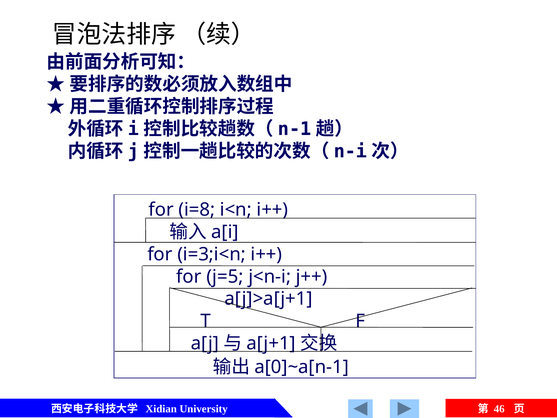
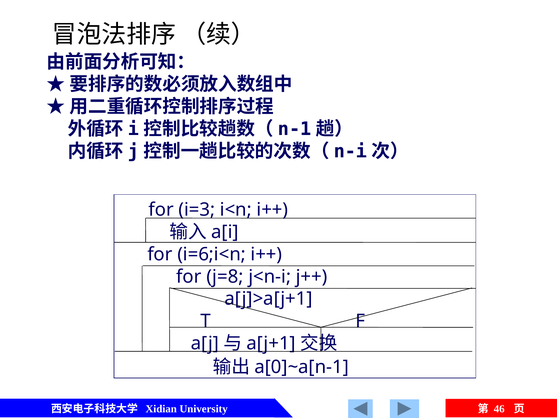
i=8: i=8 -> i=3
i=3;i<n: i=3;i<n -> i=6;i<n
j=5: j=5 -> j=8
